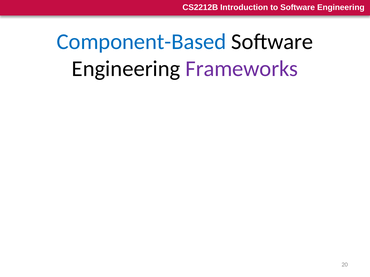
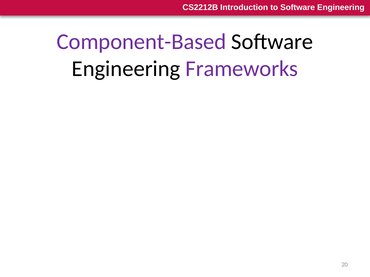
Component-Based at (141, 42) colour: blue -> purple
